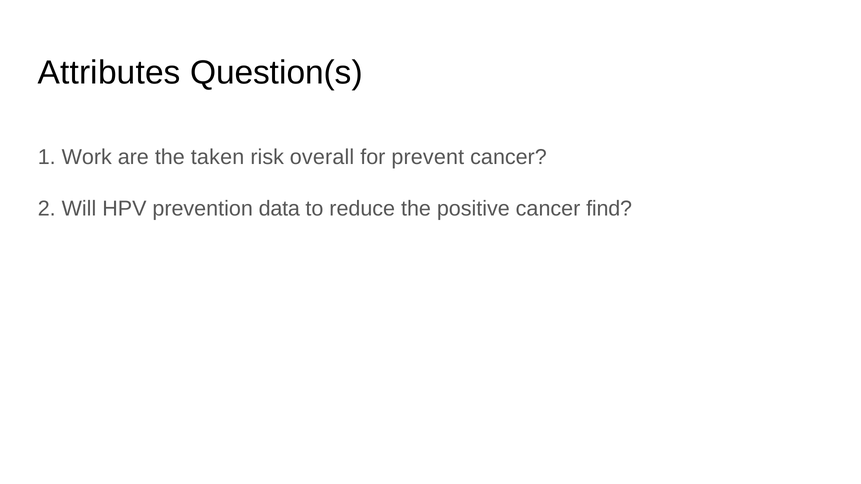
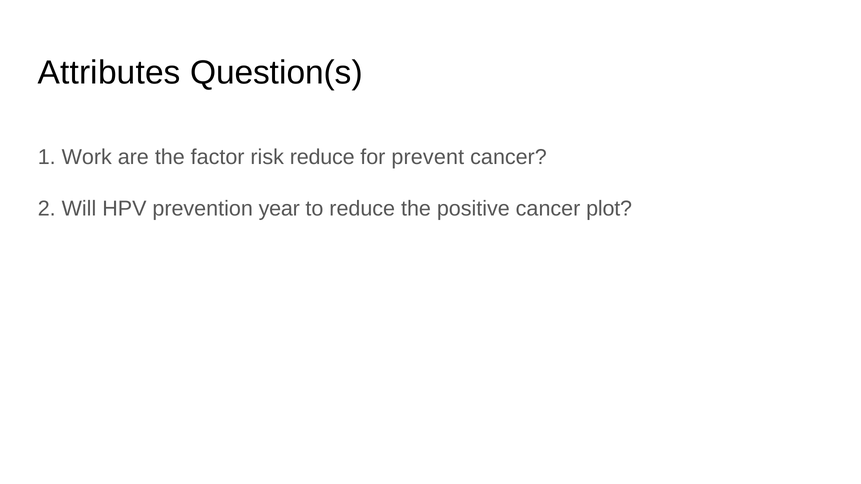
taken: taken -> factor
risk overall: overall -> reduce
data: data -> year
find: find -> plot
